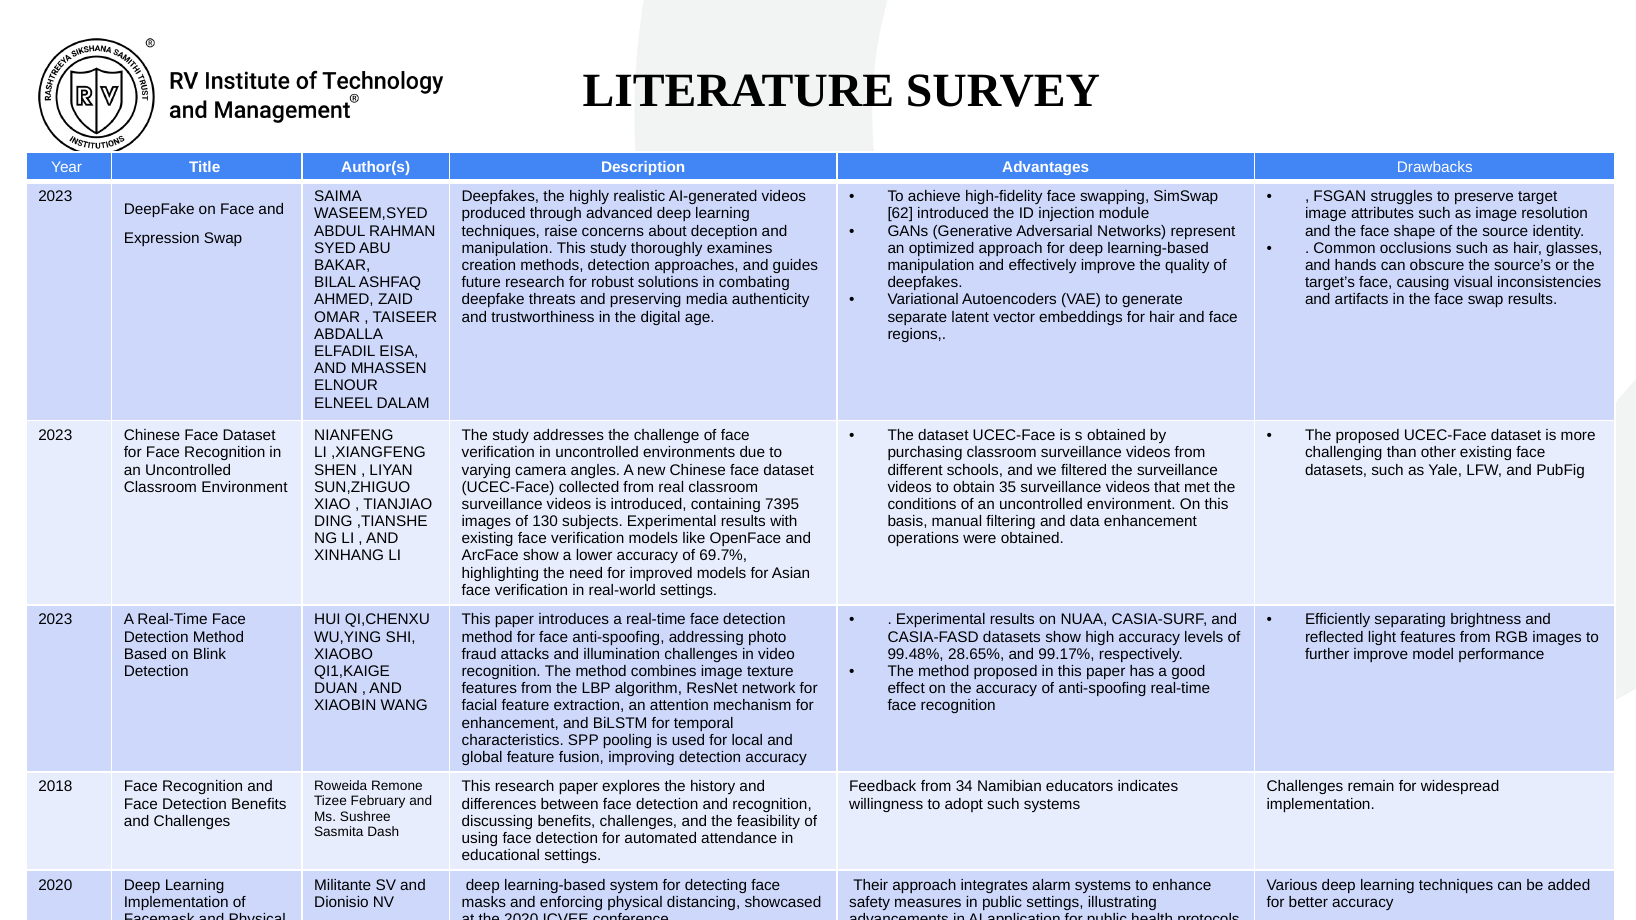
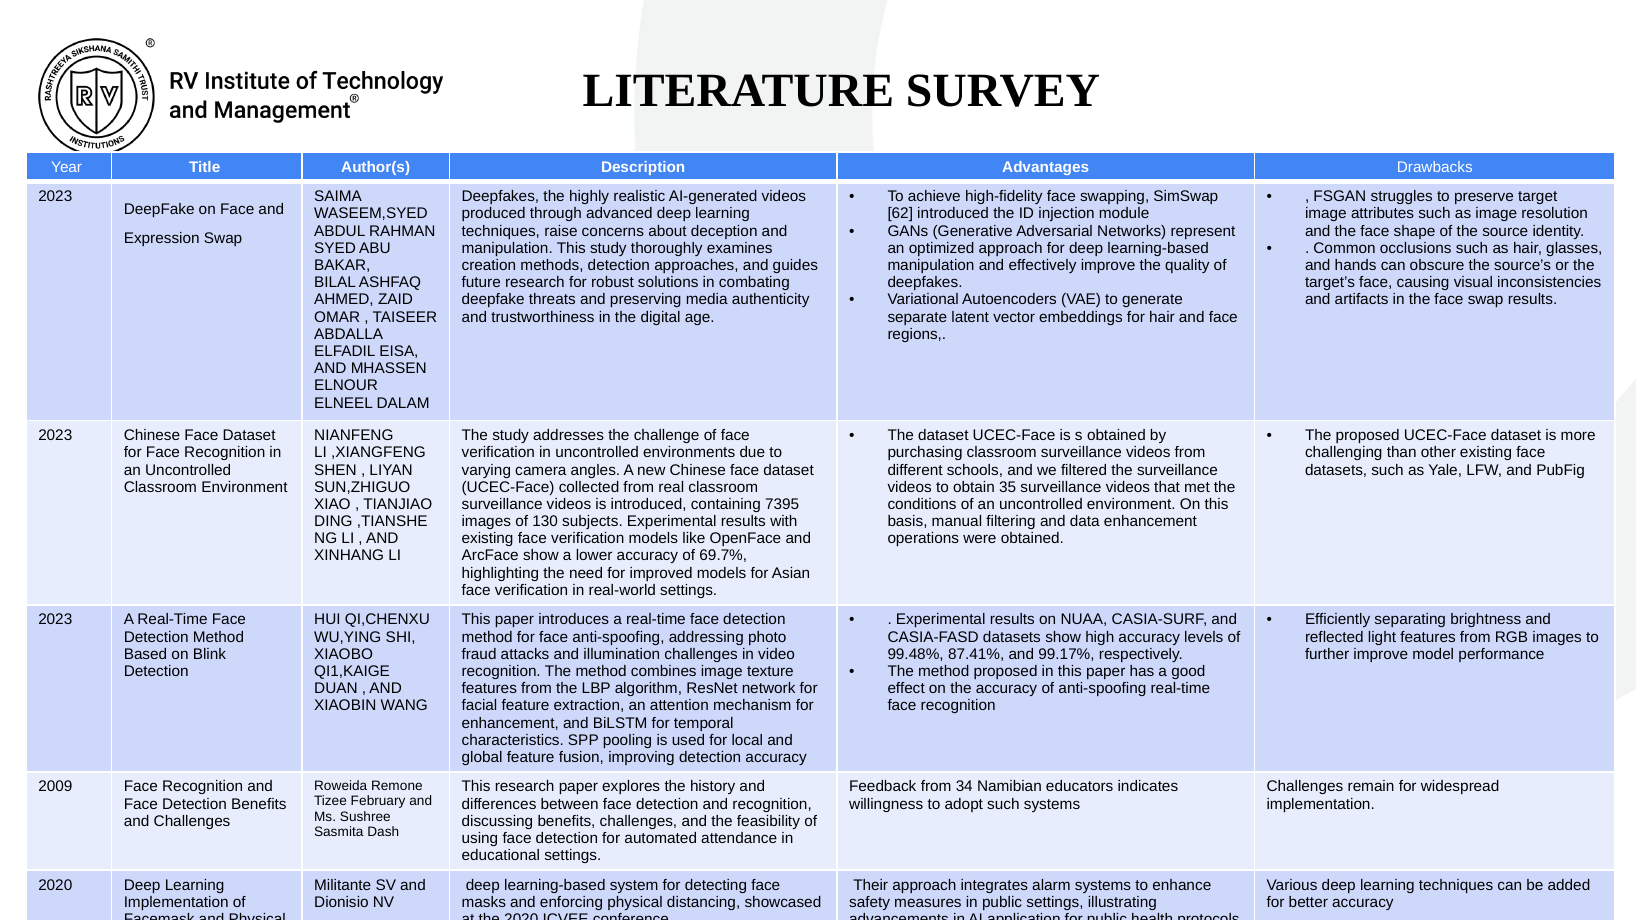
28.65%: 28.65% -> 87.41%
2018: 2018 -> 2009
